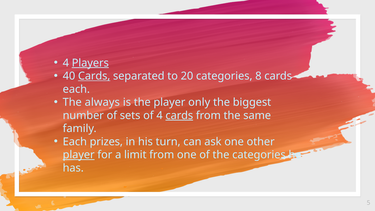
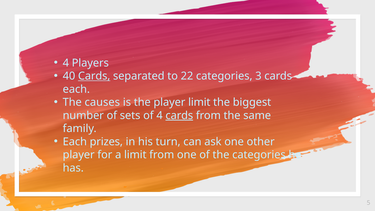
Players underline: present -> none
20: 20 -> 22
8: 8 -> 3
always: always -> causes
player only: only -> limit
player at (79, 155) underline: present -> none
